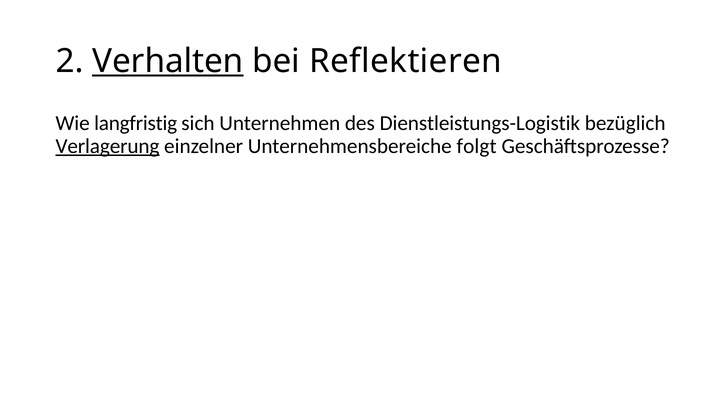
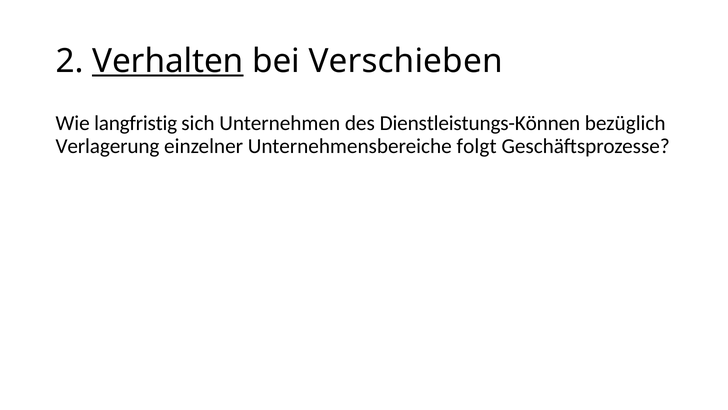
Reflektieren: Reflektieren -> Verschieben
Dienstleistungs-Logistik: Dienstleistungs-Logistik -> Dienstleistungs-Können
Verlagerung underline: present -> none
